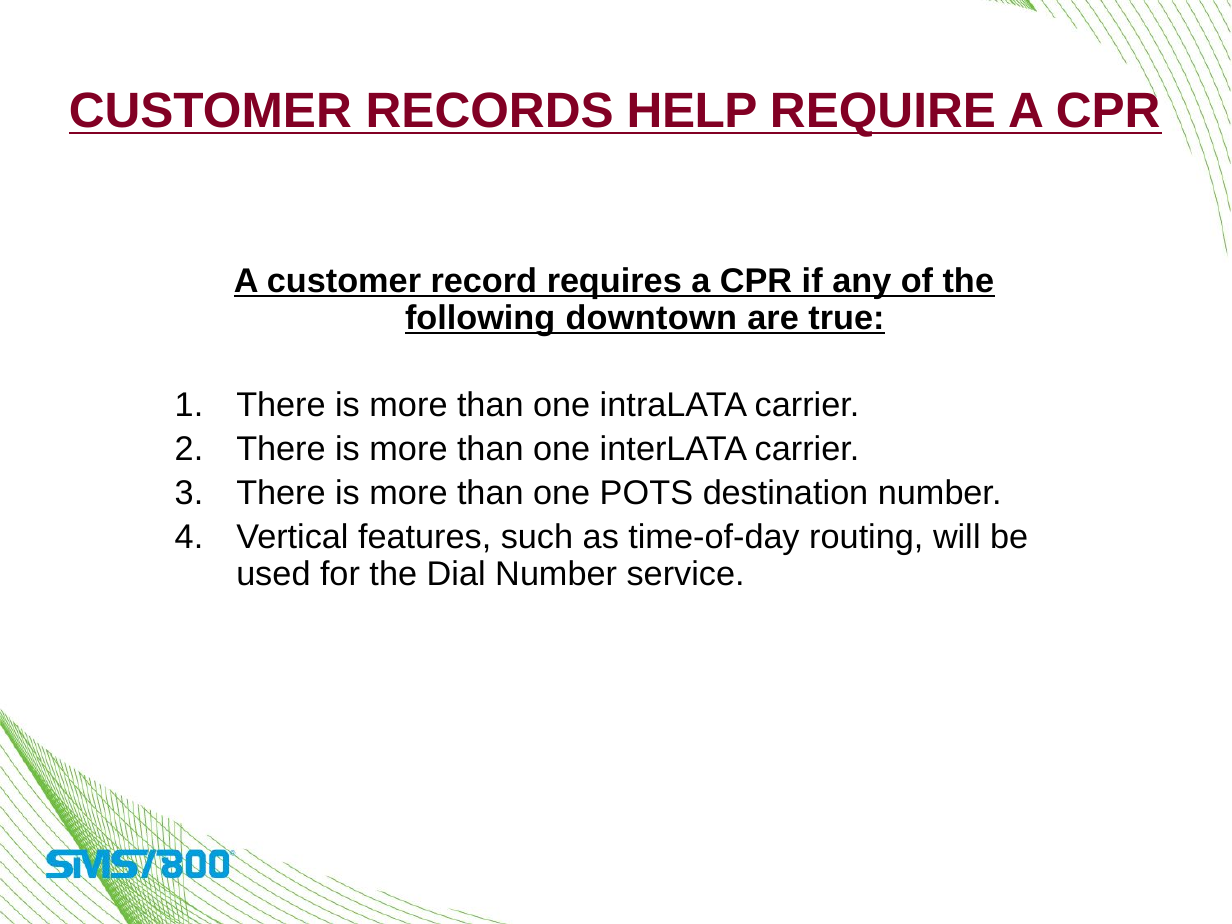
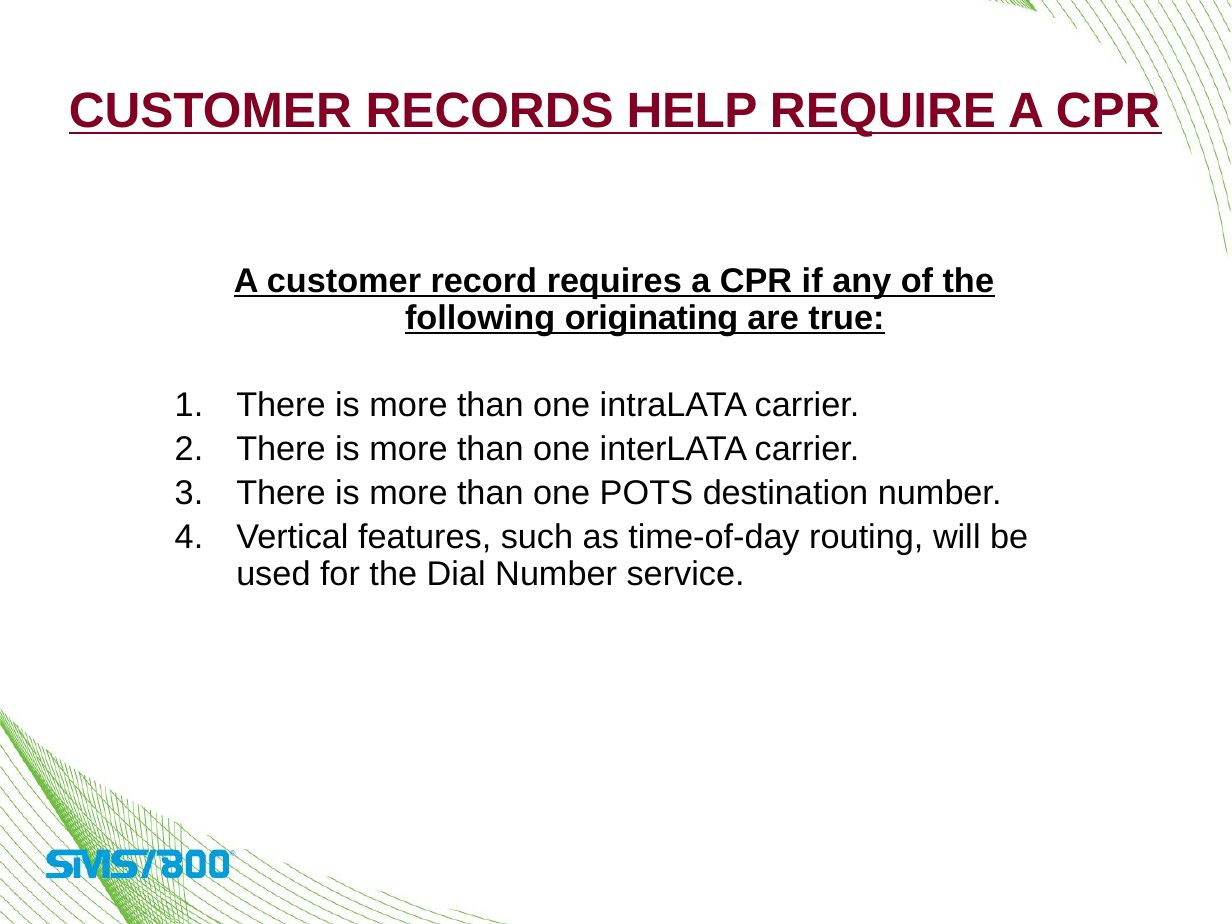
downtown: downtown -> originating
